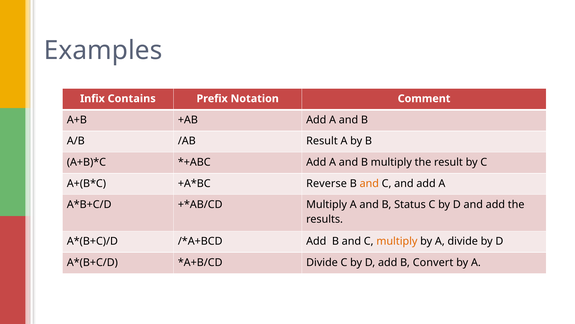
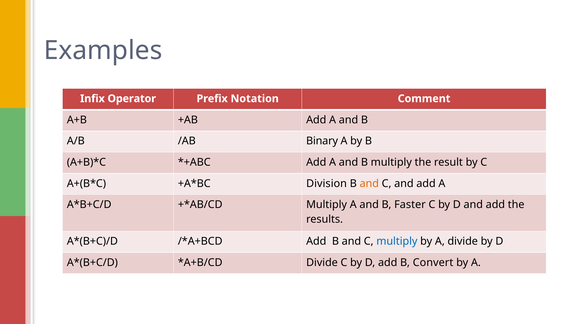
Contains: Contains -> Operator
/AB Result: Result -> Binary
Reverse: Reverse -> Division
Status: Status -> Faster
multiply at (397, 241) colour: orange -> blue
